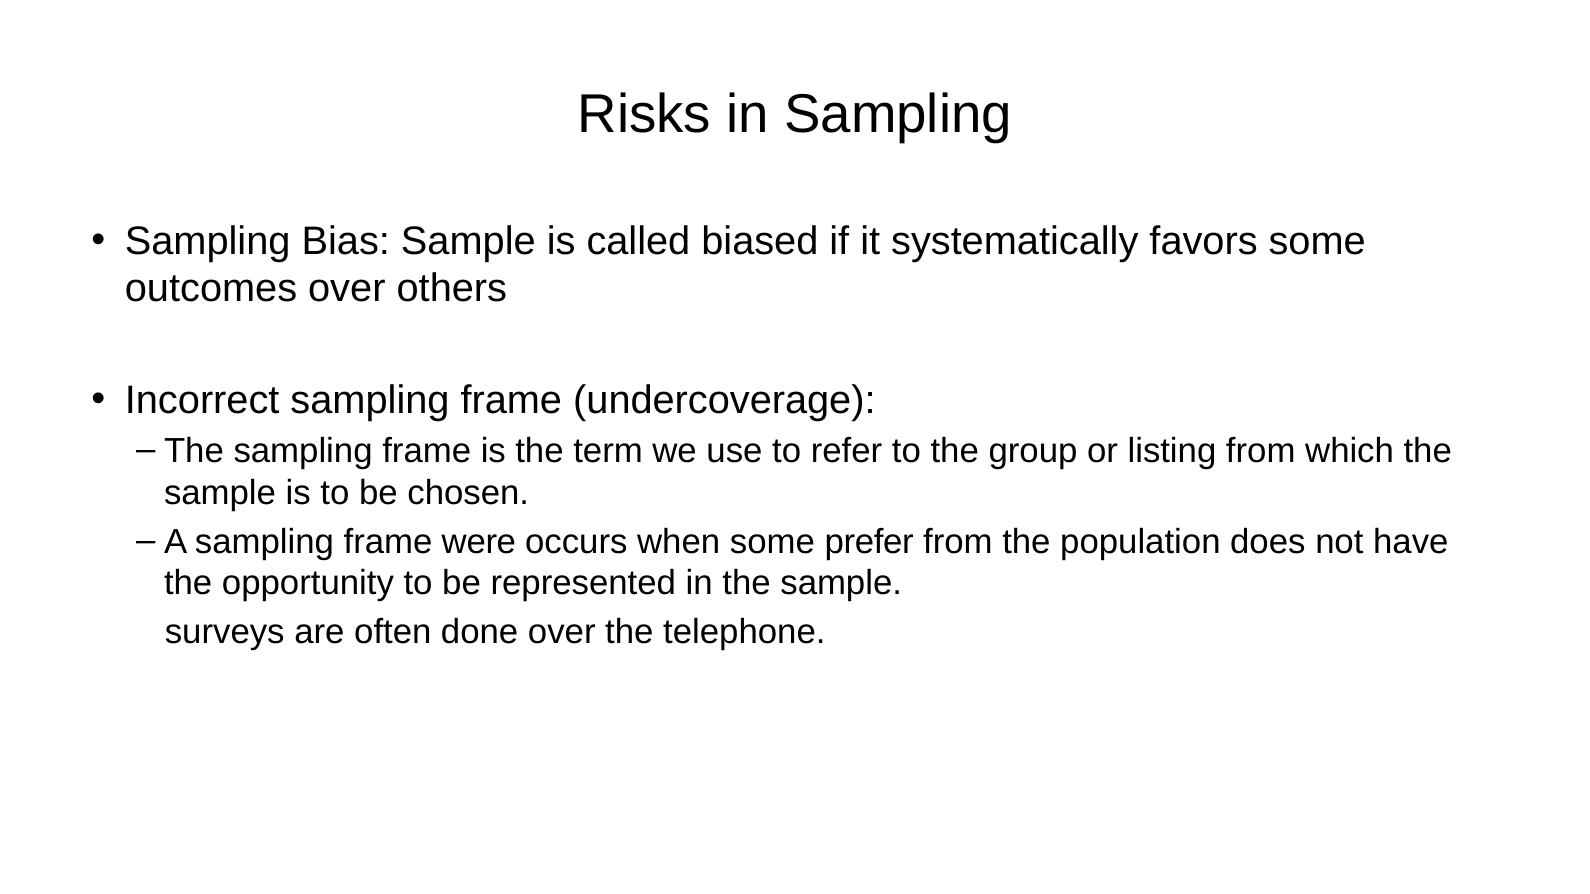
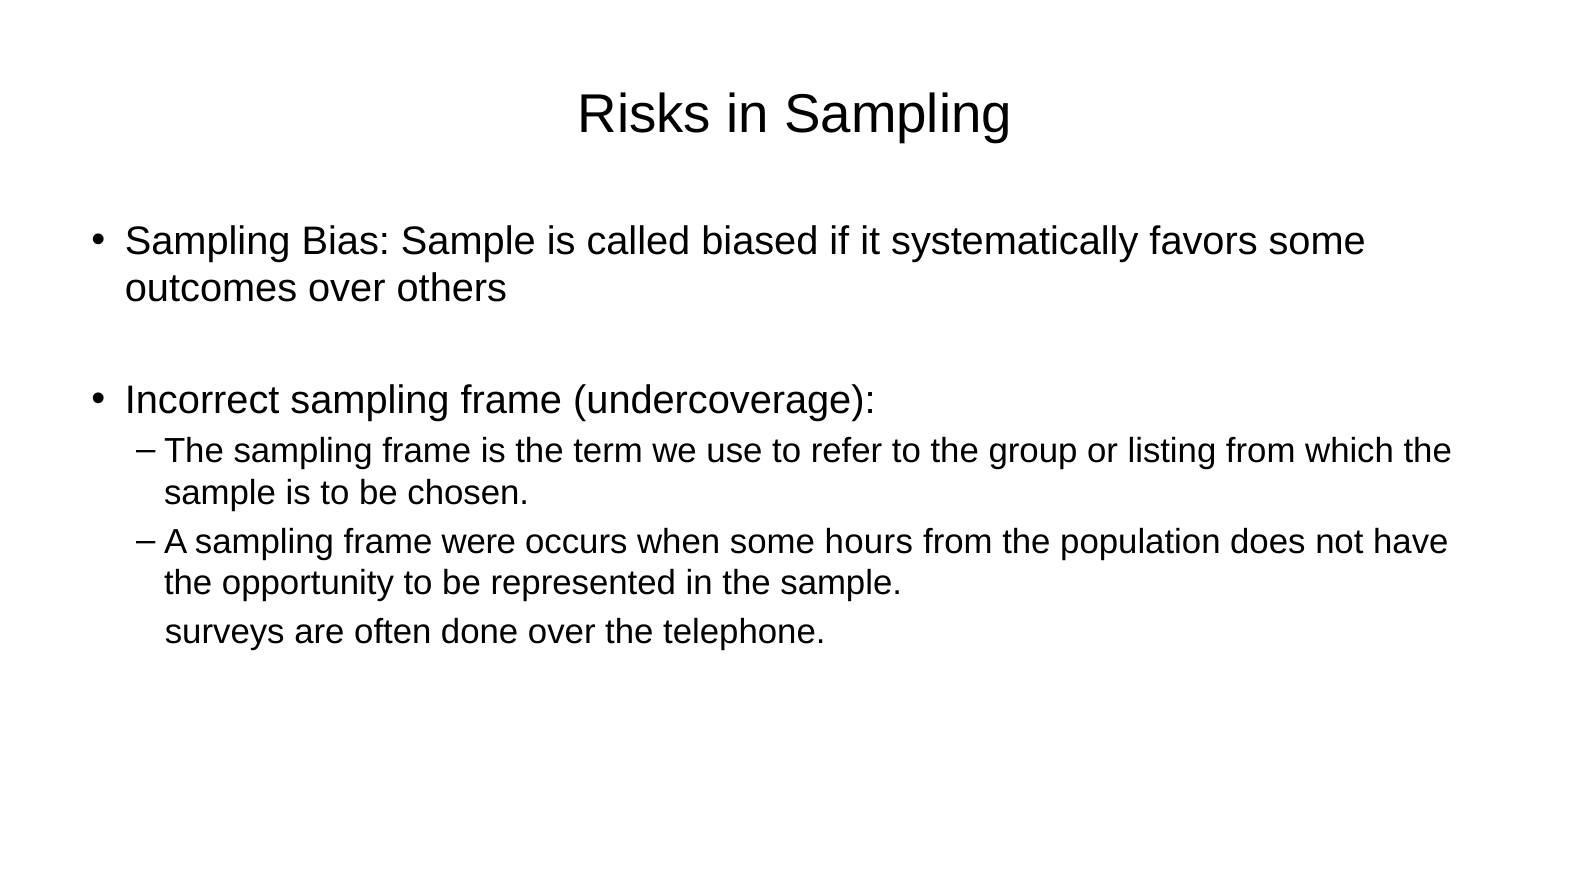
prefer: prefer -> hours
